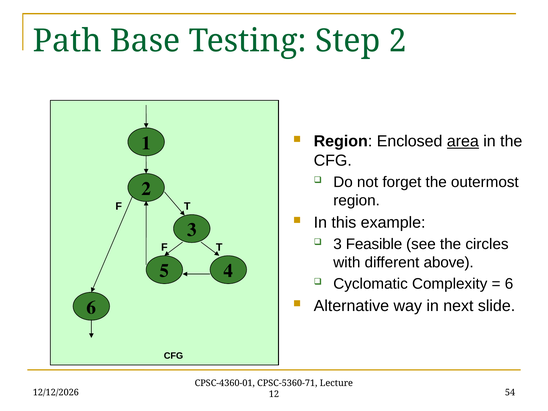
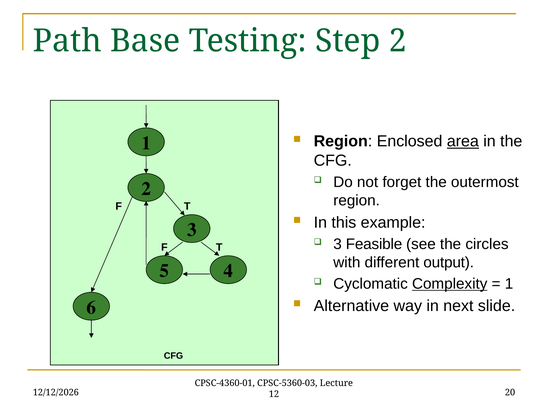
above: above -> output
Complexity underline: none -> present
6 at (509, 284): 6 -> 1
CPSC-5360-71: CPSC-5360-71 -> CPSC-5360-03
54: 54 -> 20
